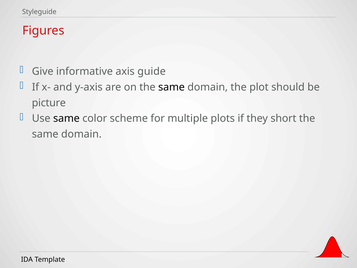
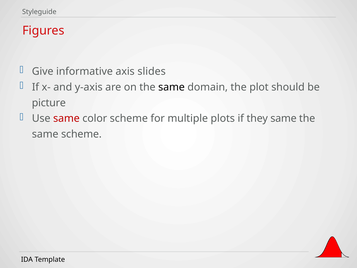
guide: guide -> slides
same at (66, 118) colour: black -> red
they short: short -> same
domain at (81, 134): domain -> scheme
